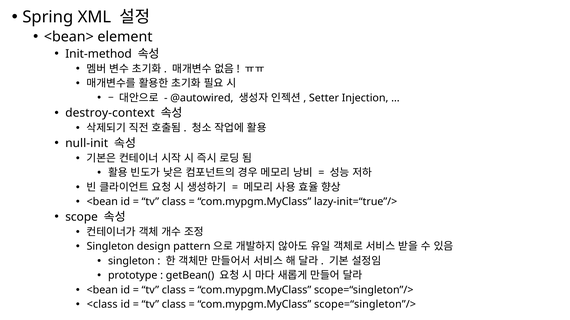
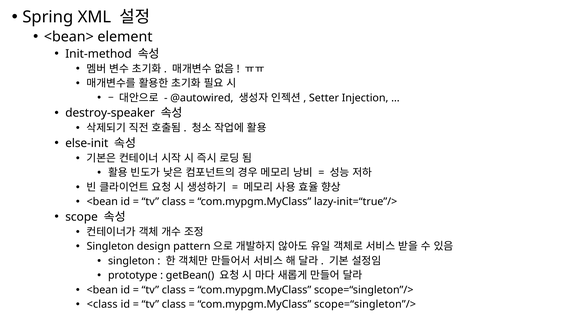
destroy-context: destroy-context -> destroy-speaker
null-init: null-init -> else-init
